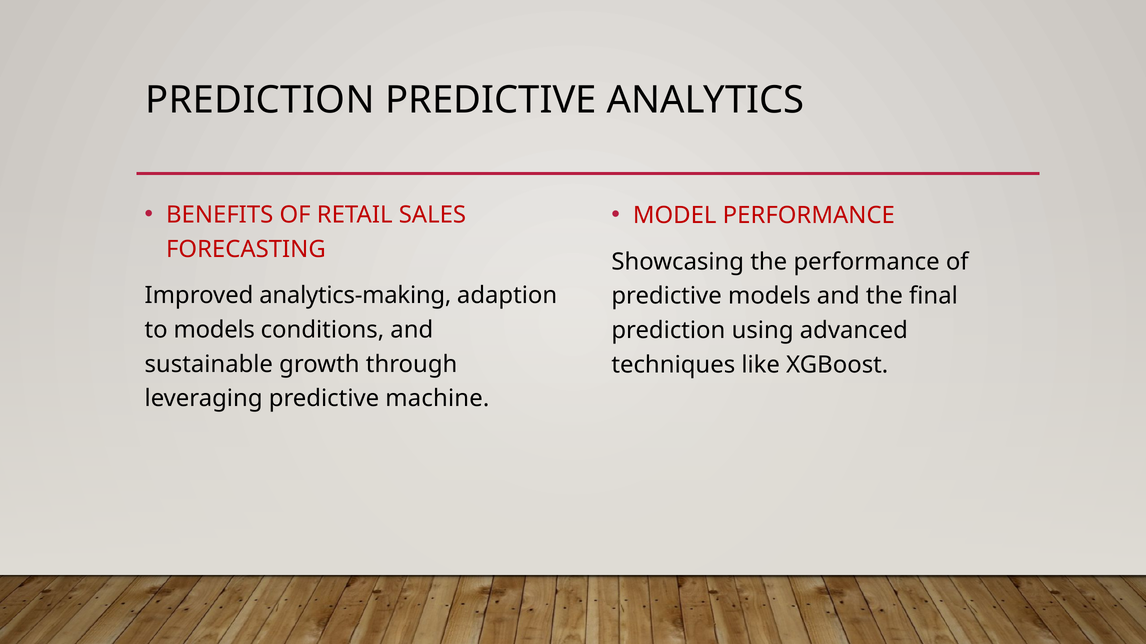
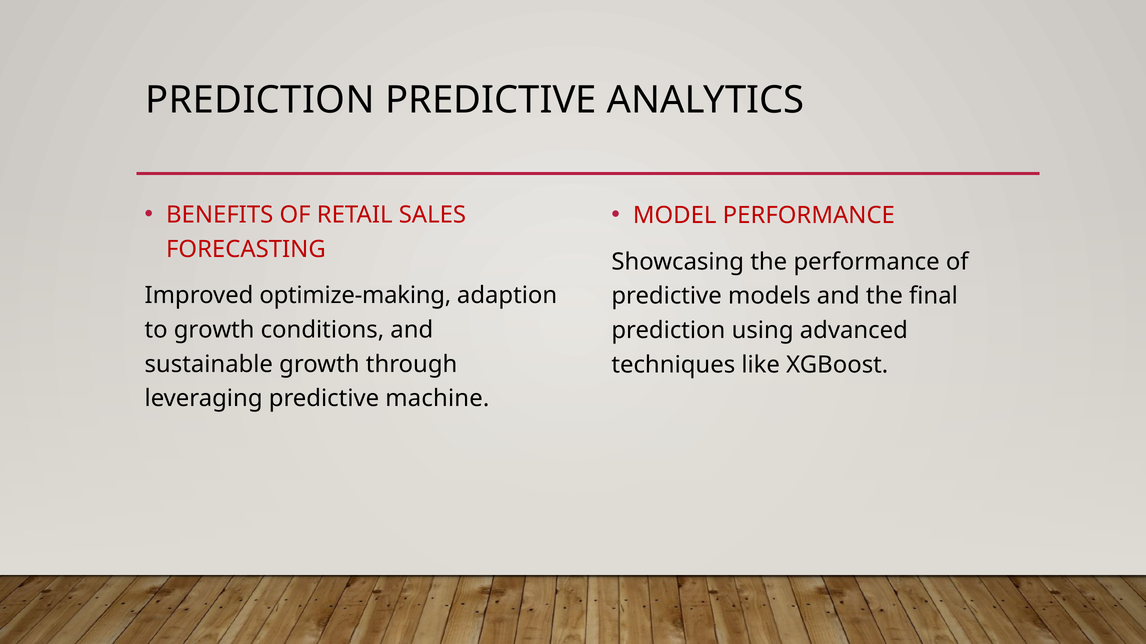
analytics-making: analytics-making -> optimize-making
to models: models -> growth
